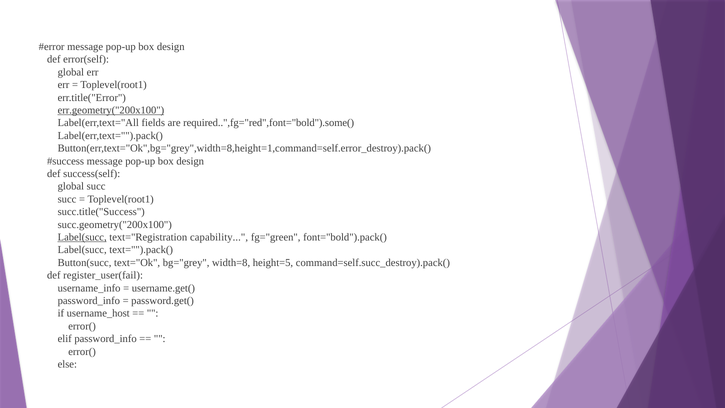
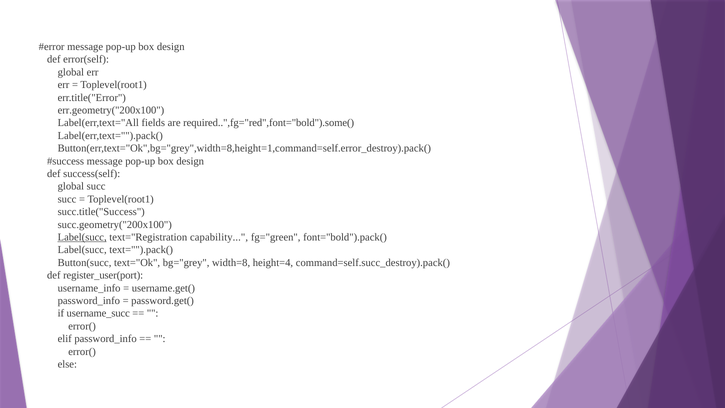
err.geometry("200x100 underline: present -> none
height=5: height=5 -> height=4
register_user(fail: register_user(fail -> register_user(port
username_host: username_host -> username_succ
